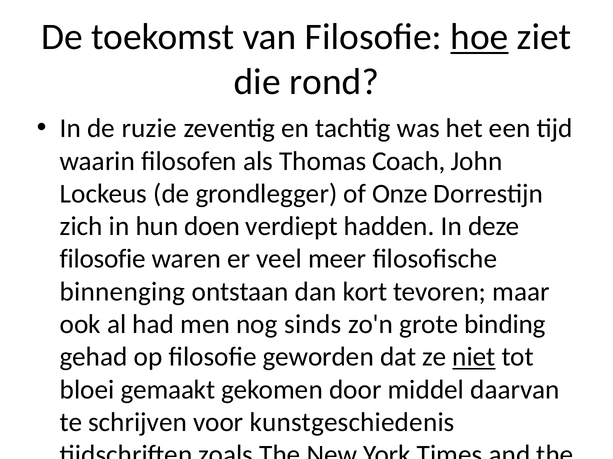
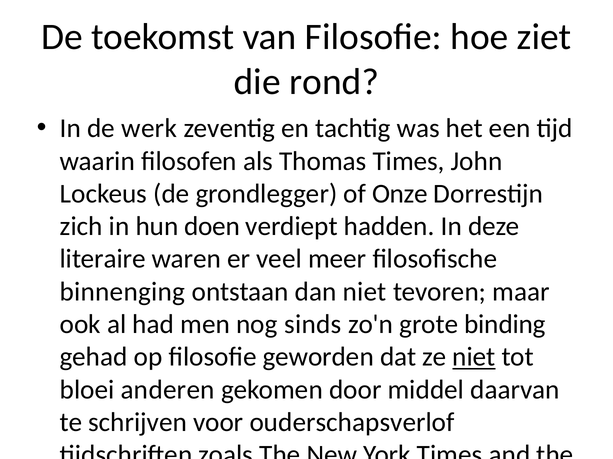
hoe underline: present -> none
ruzie: ruzie -> werk
Thomas Coach: Coach -> Times
filosofie at (103, 259): filosofie -> literaire
dan kort: kort -> niet
bloei gemaakt: gemaakt -> anderen
kunstgeschiedenis: kunstgeschiedenis -> ouderschapsverlof
